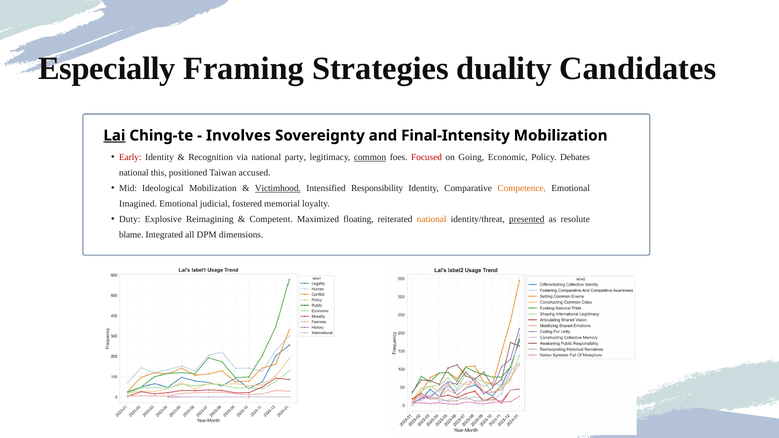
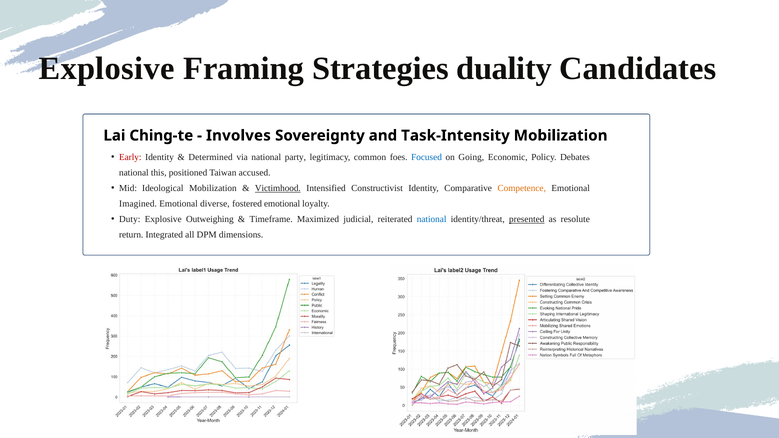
Especially at (107, 68): Especially -> Explosive
Lai underline: present -> none
Final-Intensity: Final-Intensity -> Task-Intensity
Recognition: Recognition -> Determined
common underline: present -> none
Focused colour: red -> blue
Responsibility: Responsibility -> Constructivist
judicial: judicial -> diverse
fostered memorial: memorial -> emotional
Reimagining: Reimagining -> Outweighing
Competent: Competent -> Timeframe
floating: floating -> judicial
national at (432, 219) colour: orange -> blue
blame: blame -> return
